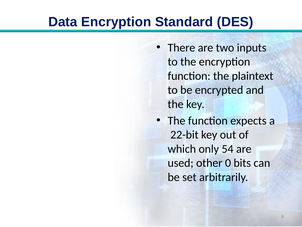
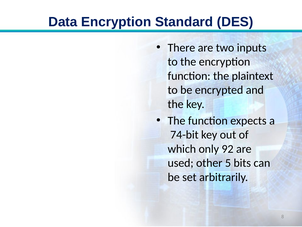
22-bit: 22-bit -> 74-bit
54: 54 -> 92
0: 0 -> 5
